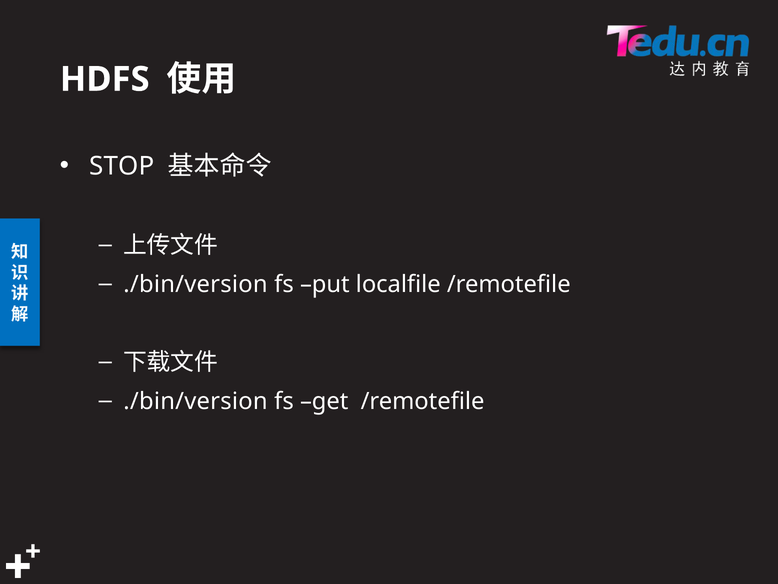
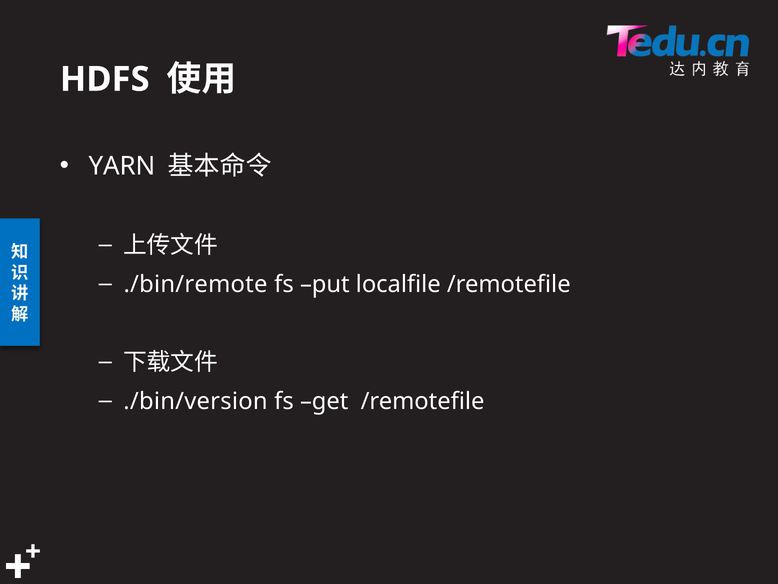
STOP: STOP -> YARN
./bin/version at (195, 284): ./bin/version -> ./bin/remote
